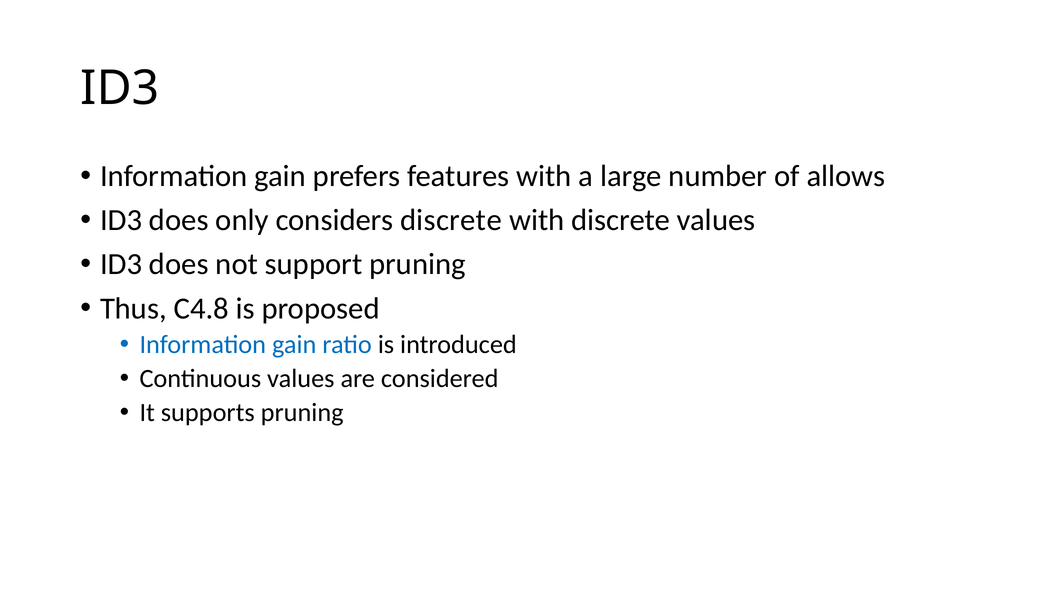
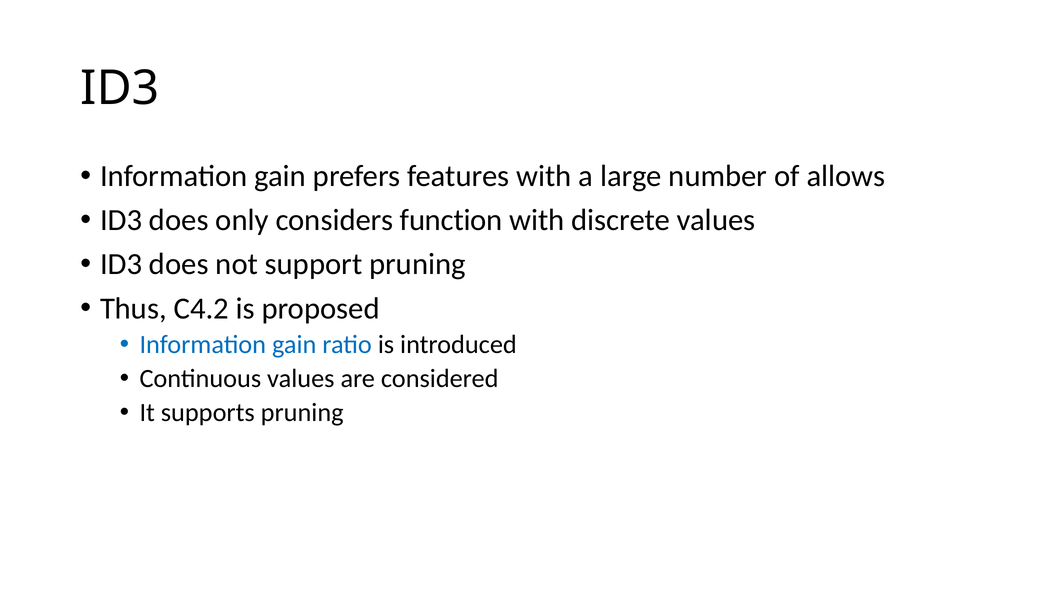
considers discrete: discrete -> function
C4.8: C4.8 -> C4.2
